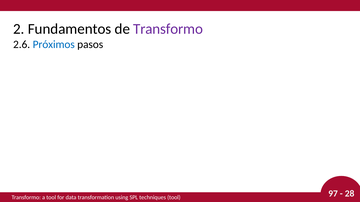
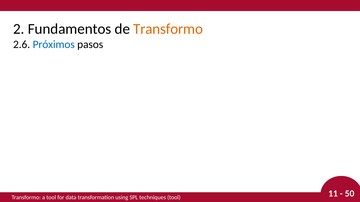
Transformo at (168, 29) colour: purple -> orange
97: 97 -> 11
28: 28 -> 50
